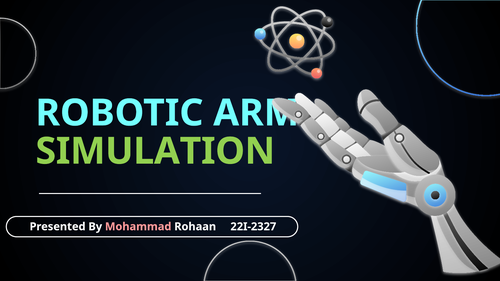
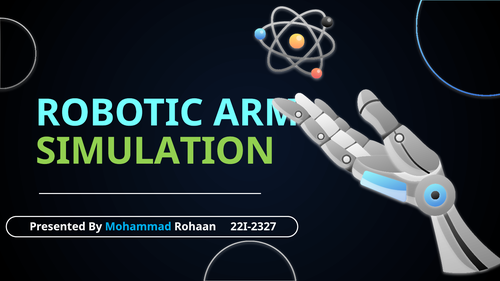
Mohammad colour: pink -> light blue
